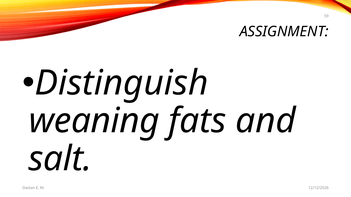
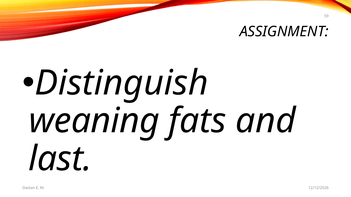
salt: salt -> last
